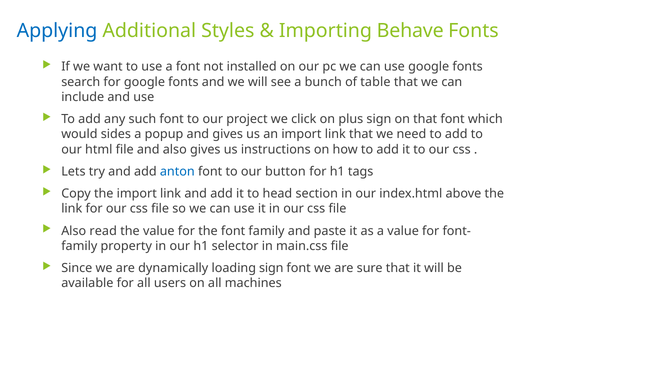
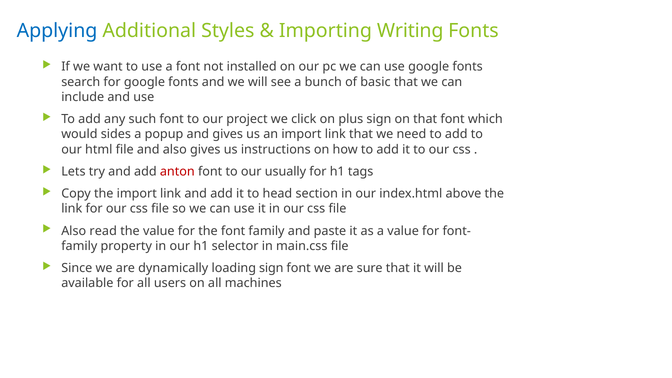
Behave: Behave -> Writing
table: table -> basic
anton colour: blue -> red
button: button -> usually
